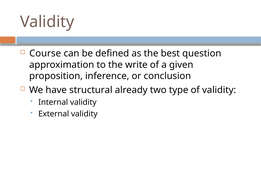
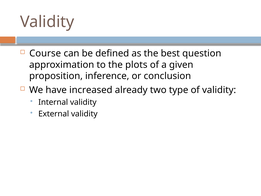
write: write -> plots
structural: structural -> increased
